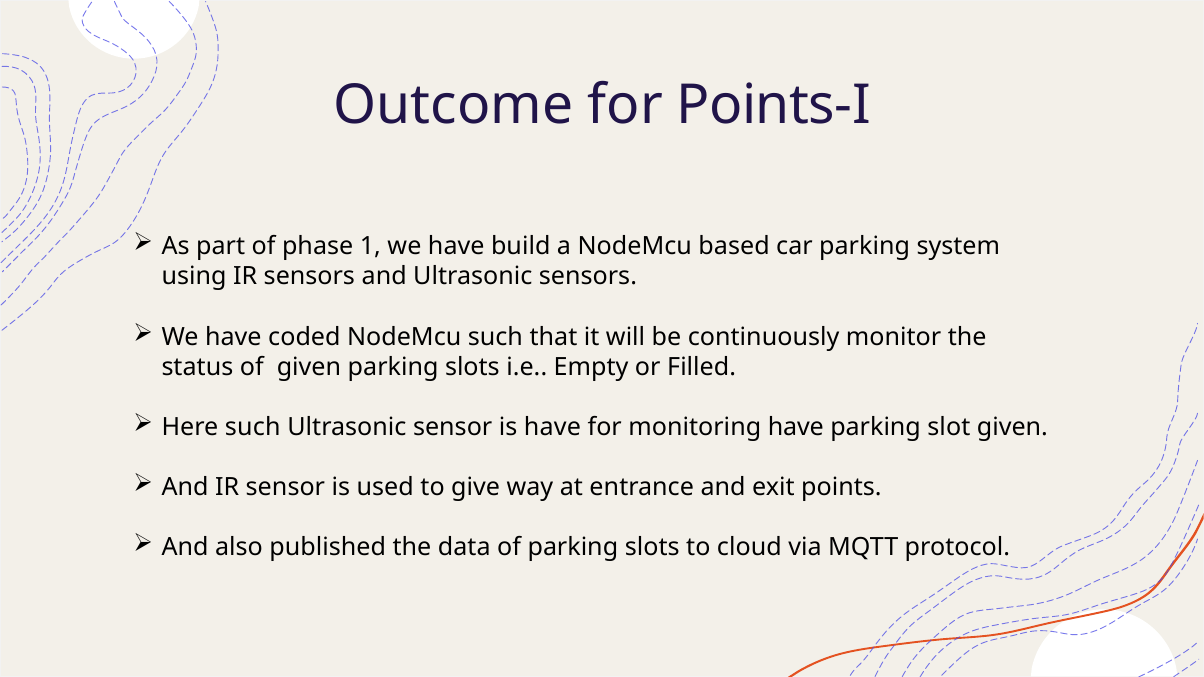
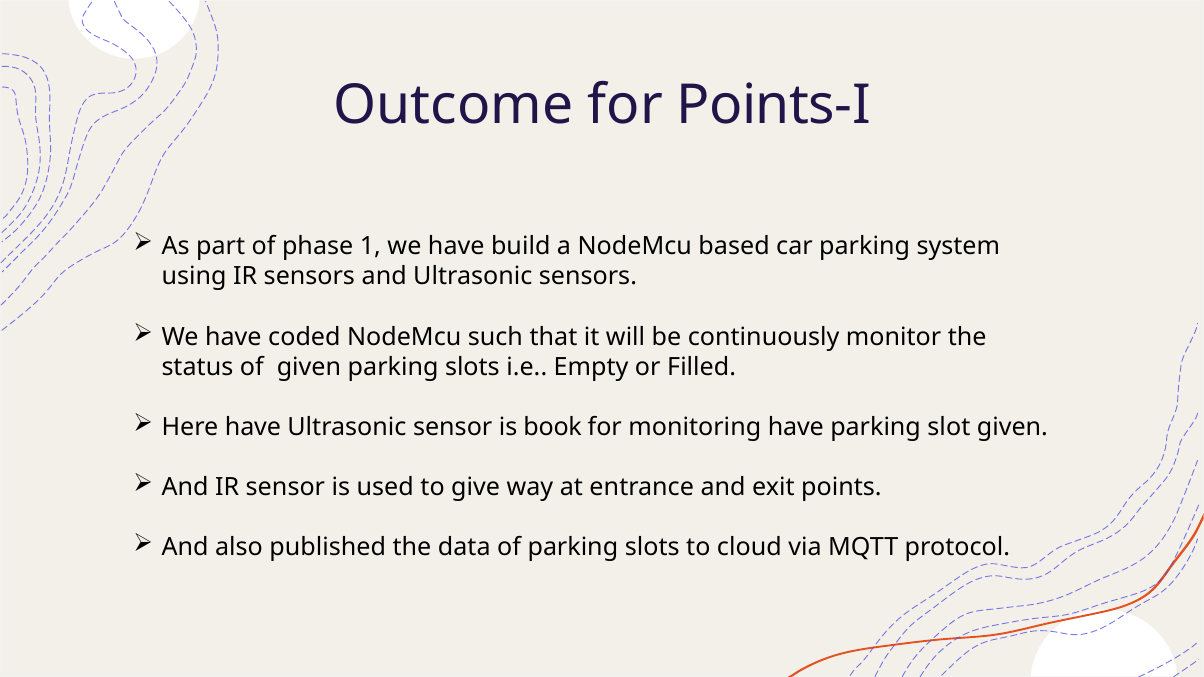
Here such: such -> have
is have: have -> book
